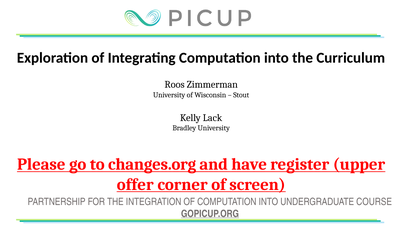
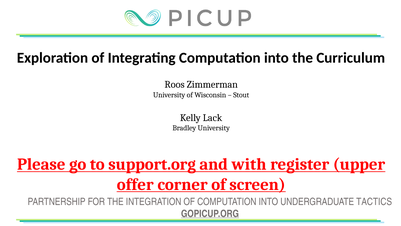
changes.org: changes.org -> support.org
have: have -> with
COURSE: COURSE -> TACTICS
